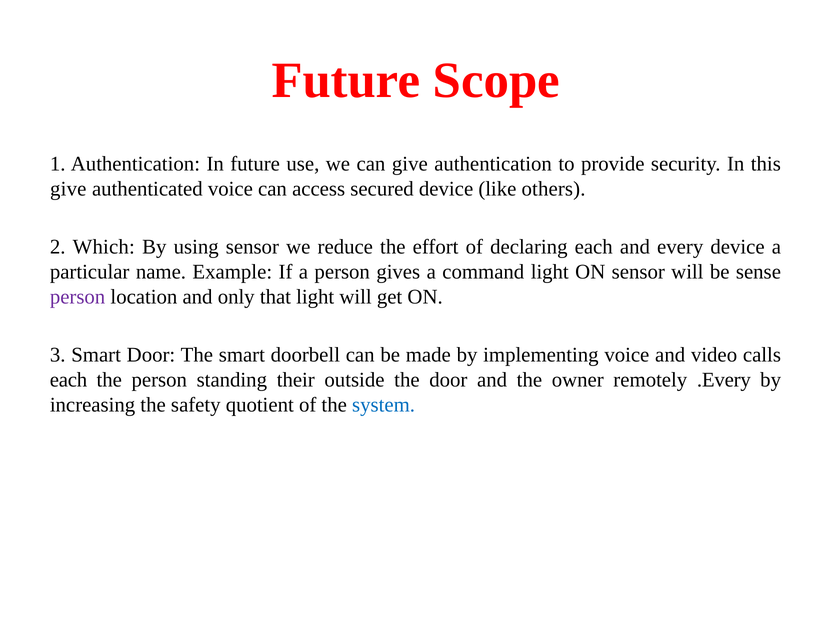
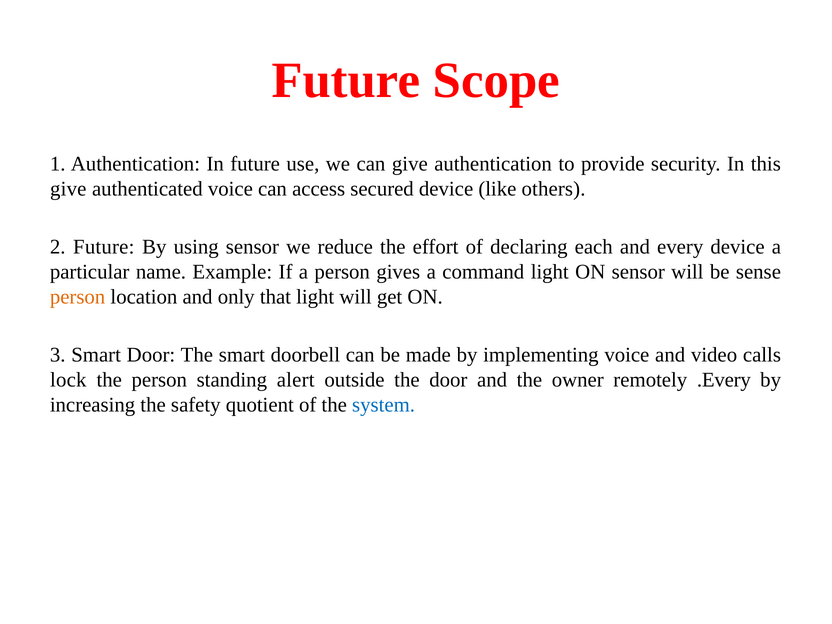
2 Which: Which -> Future
person at (78, 297) colour: purple -> orange
each at (68, 380): each -> lock
their: their -> alert
